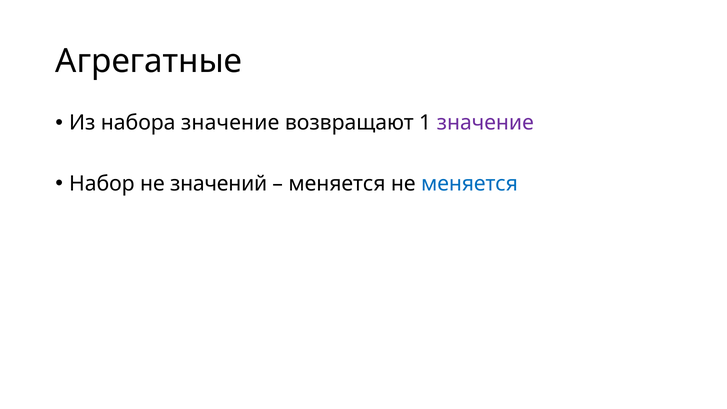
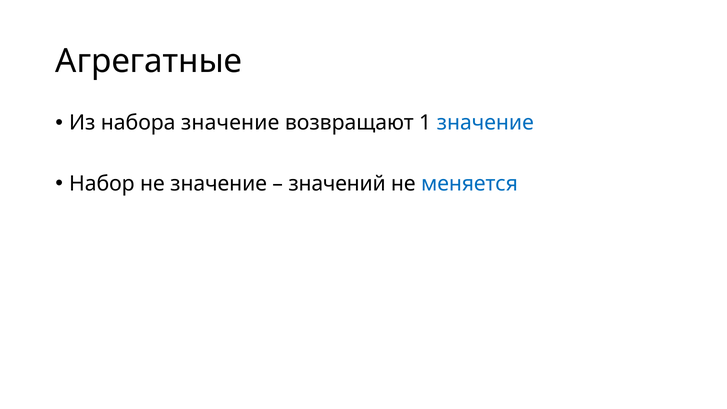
значение at (485, 123) colour: purple -> blue
не значений: значений -> значение
меняется at (337, 184): меняется -> значений
